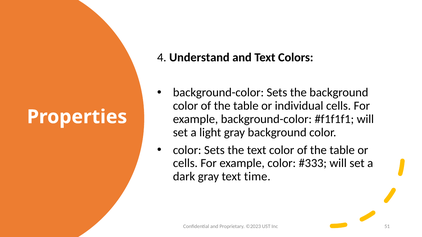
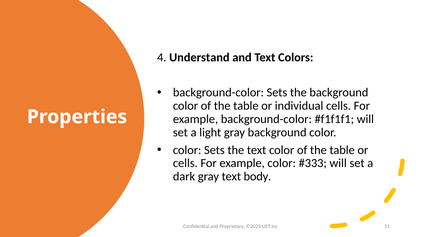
time: time -> body
